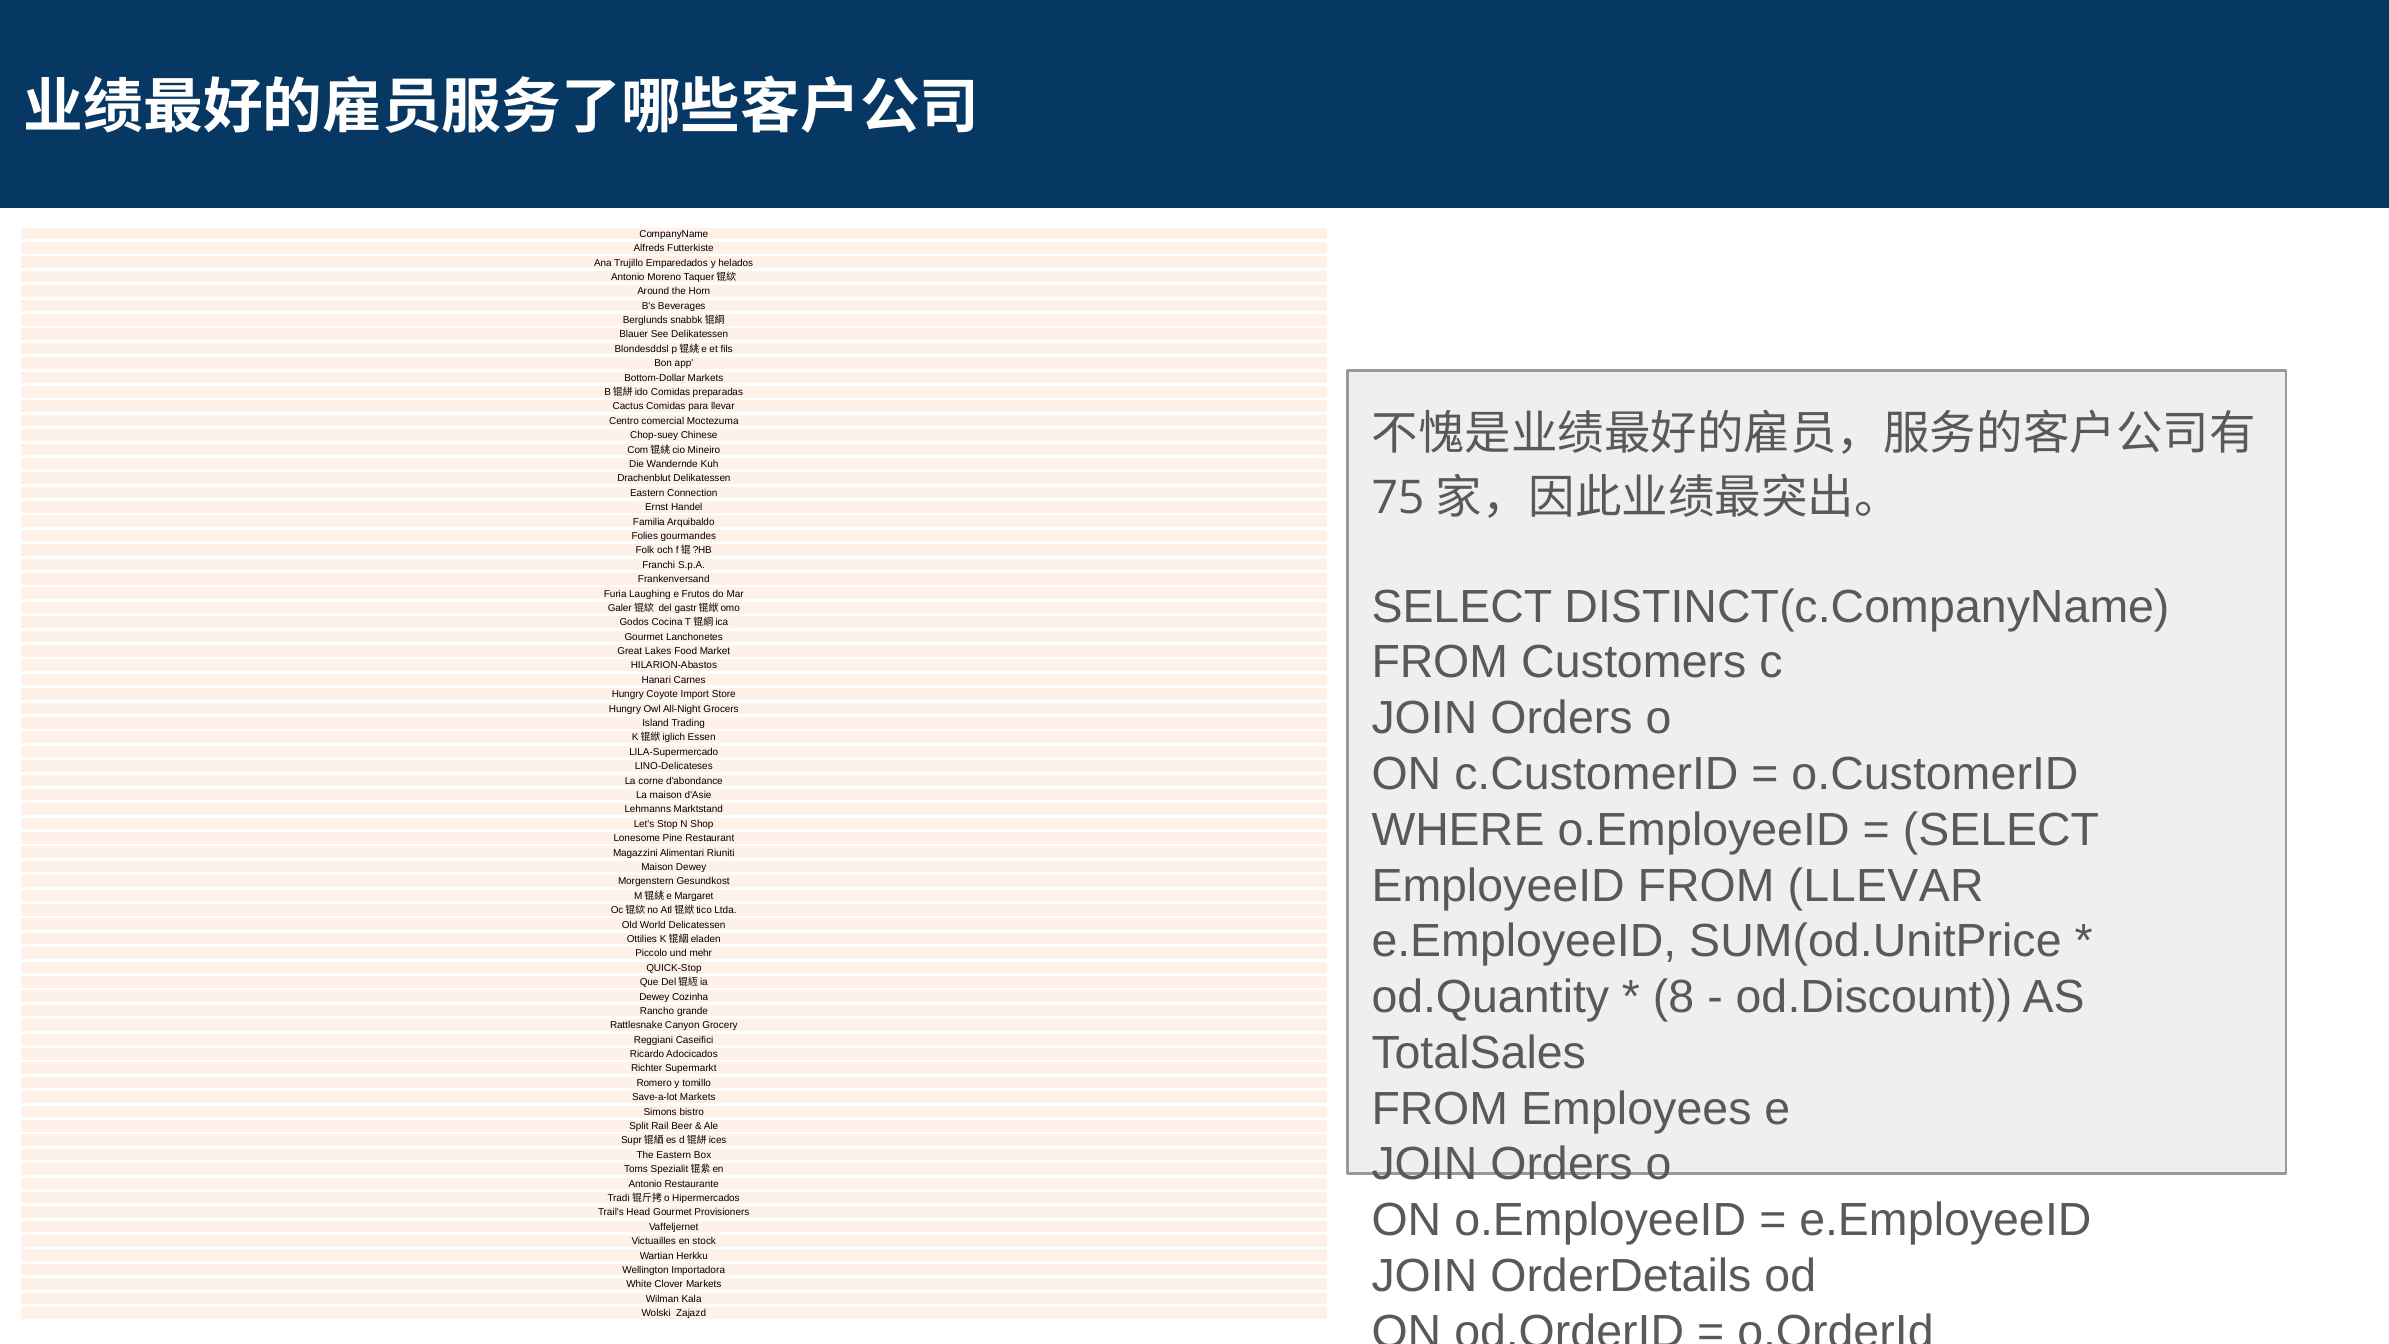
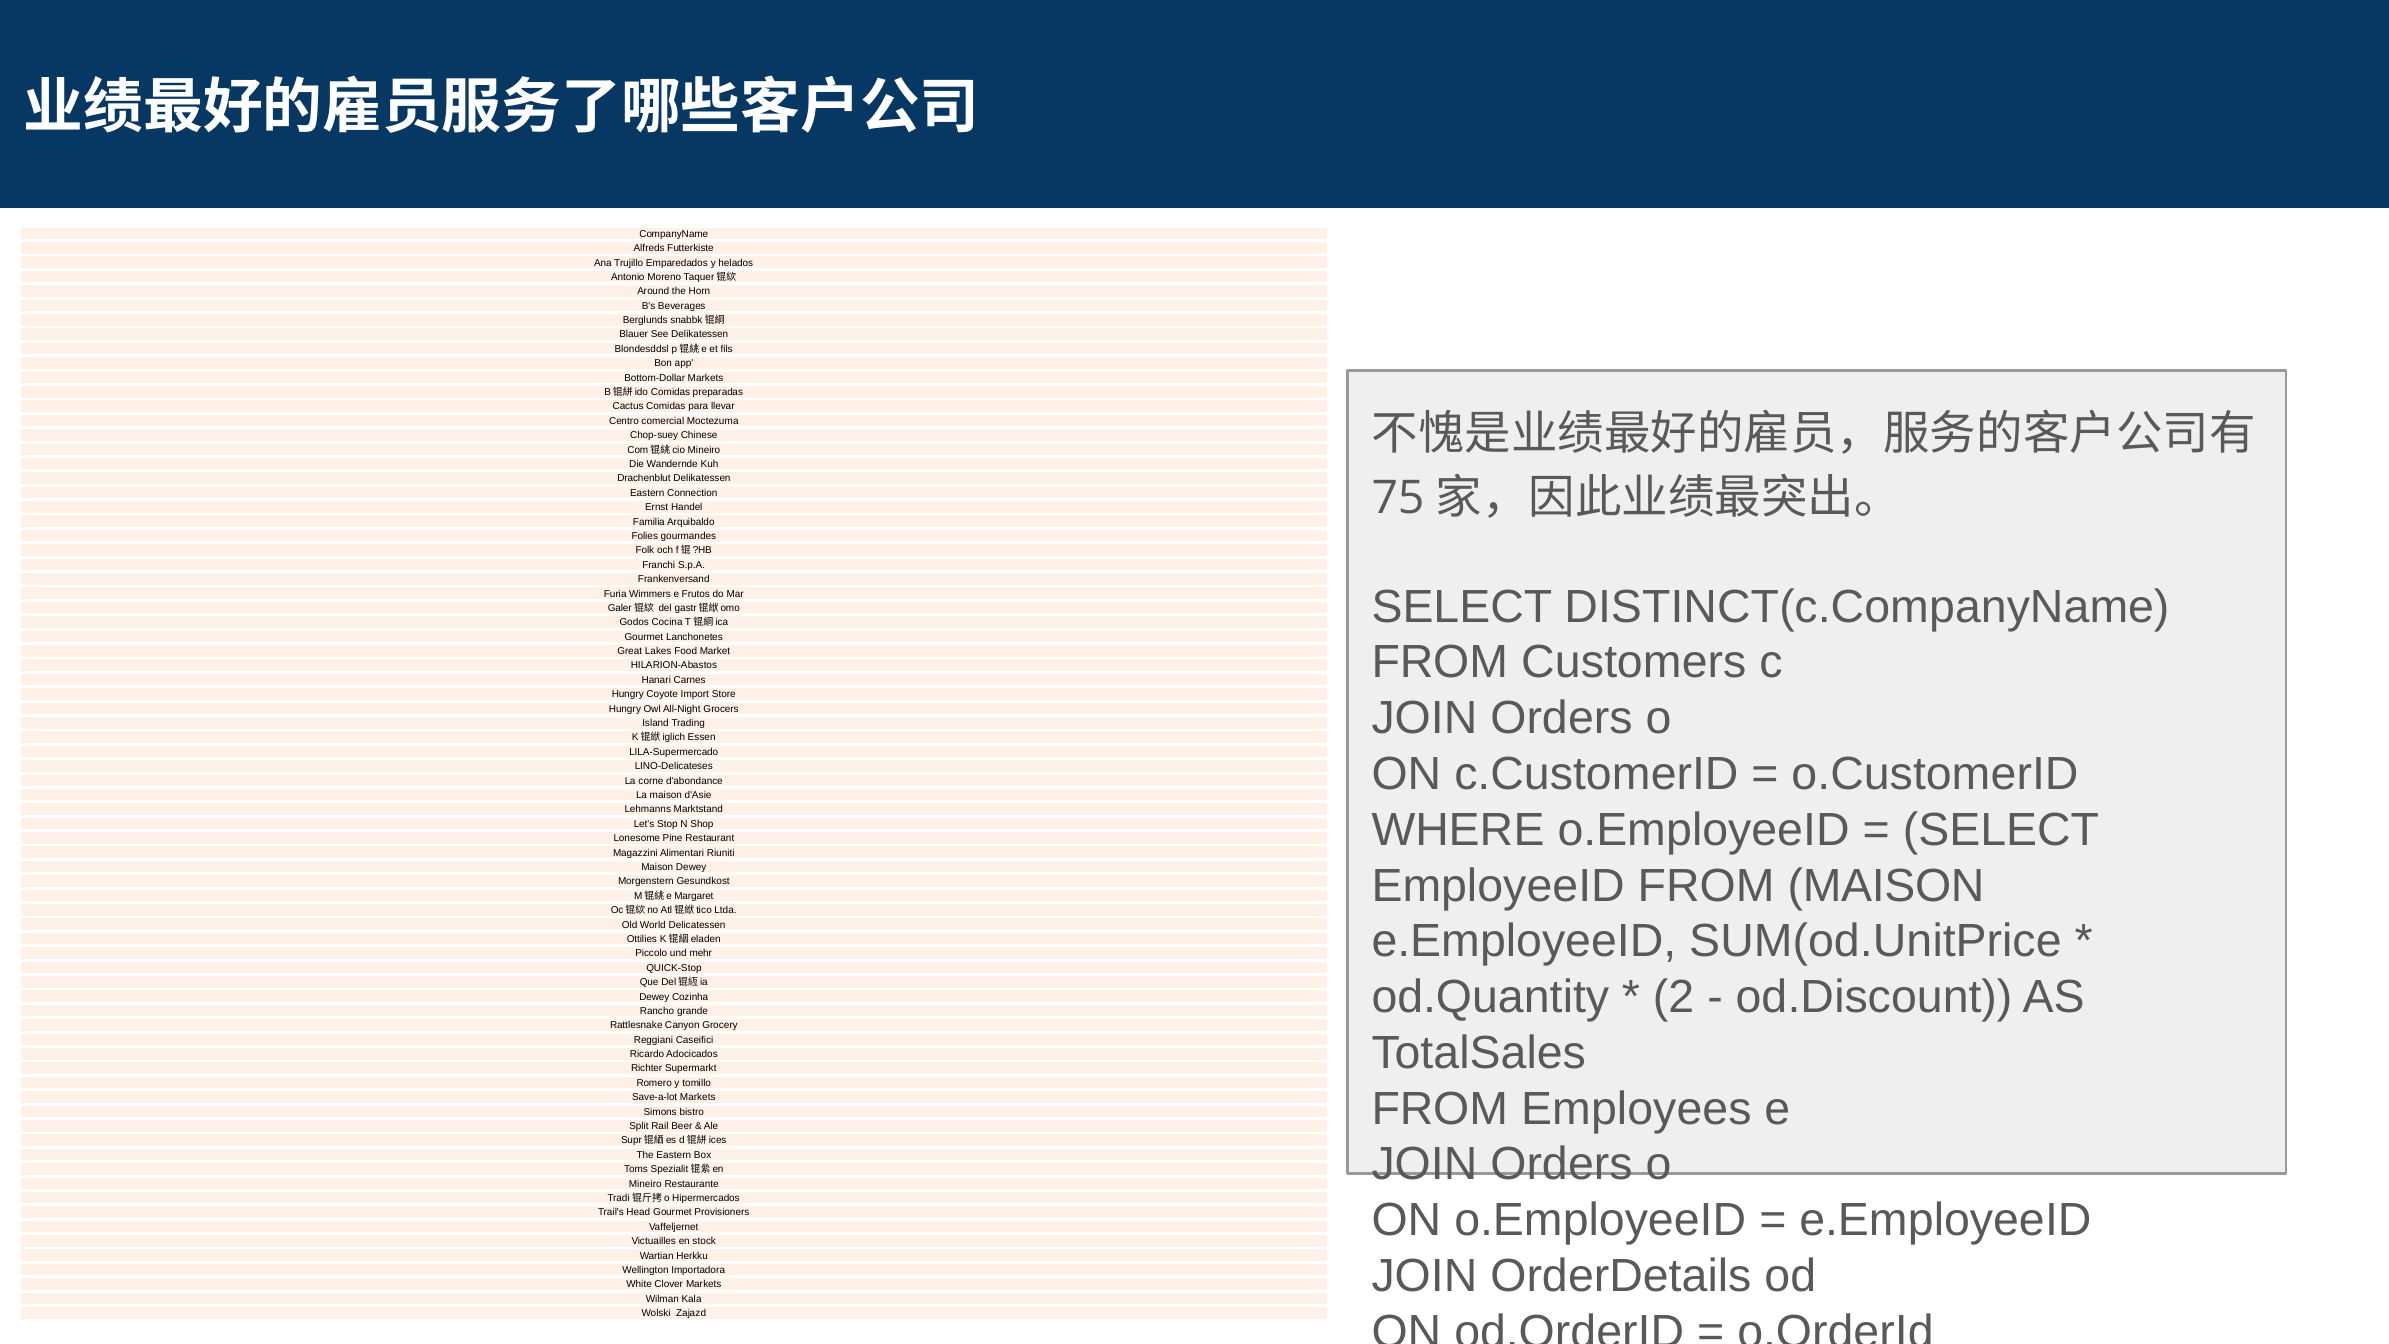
Laughing: Laughing -> Wimmers
FROM LLEVAR: LLEVAR -> MAISON
8 at (1674, 997): 8 -> 2
Antonio at (645, 1184): Antonio -> Mineiro
